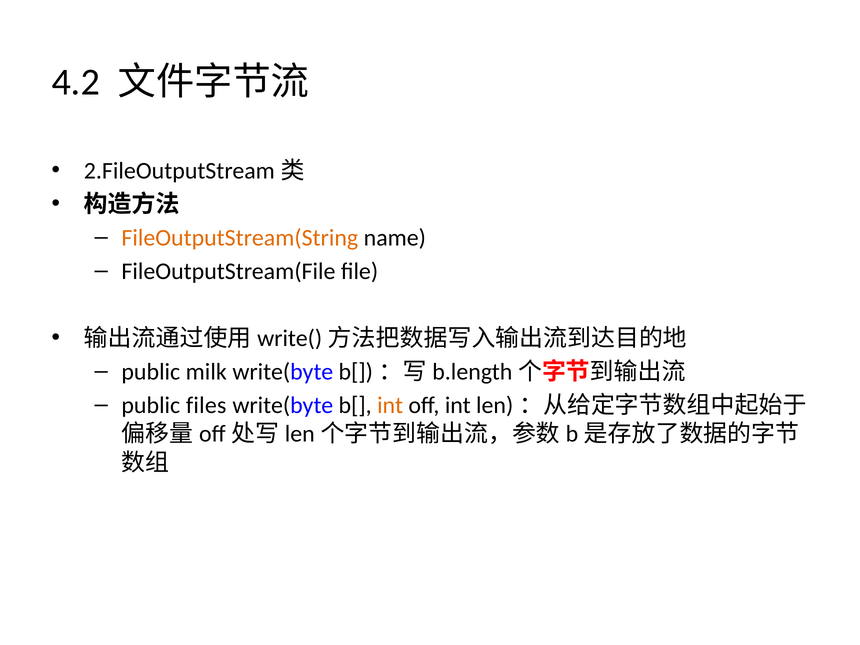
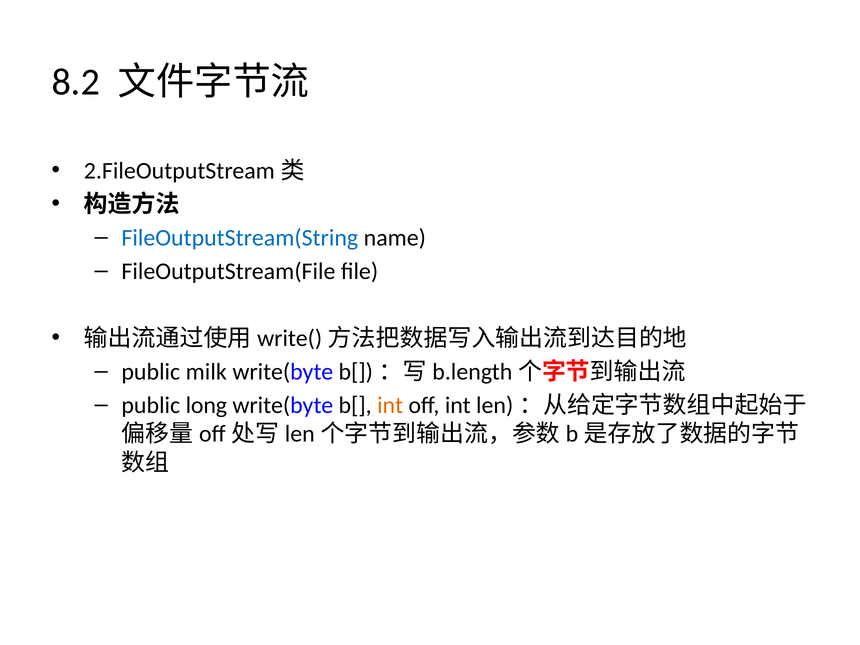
4.2: 4.2 -> 8.2
FileOutputStream(String colour: orange -> blue
files: files -> long
